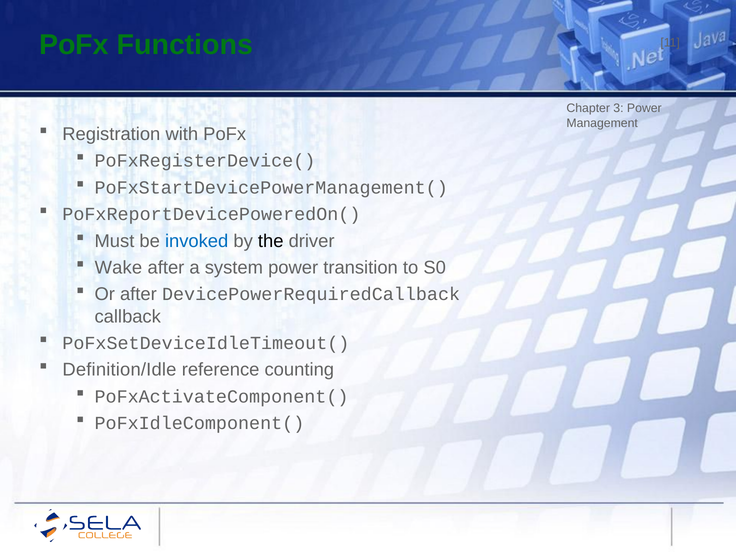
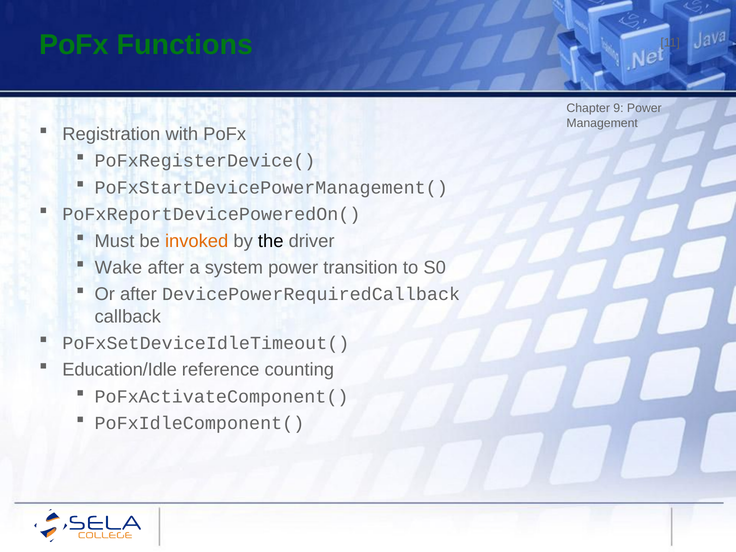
3: 3 -> 9
invoked colour: blue -> orange
Definition/Idle: Definition/Idle -> Education/Idle
